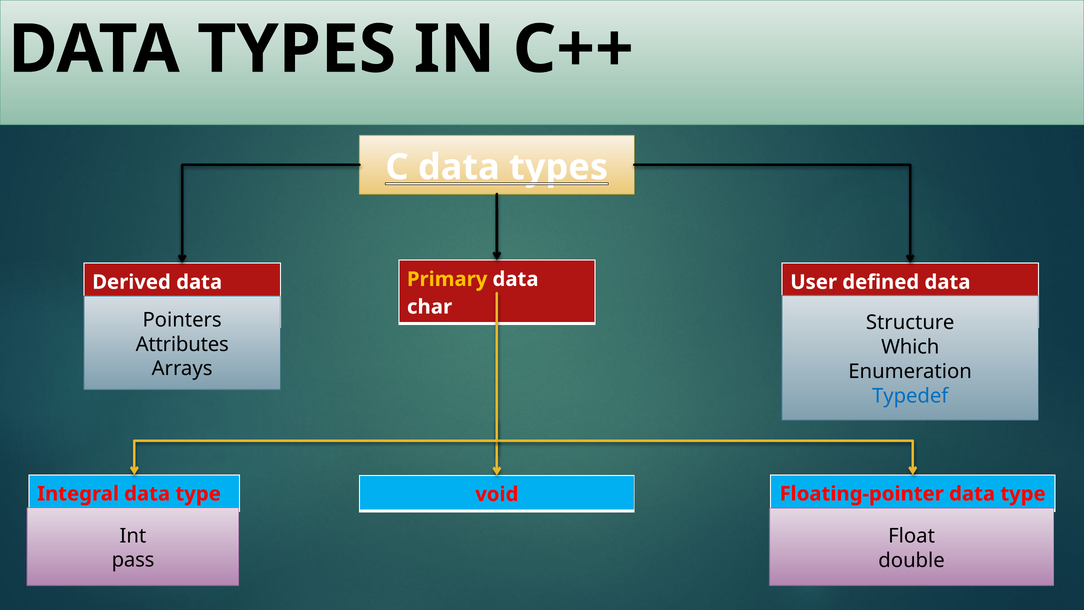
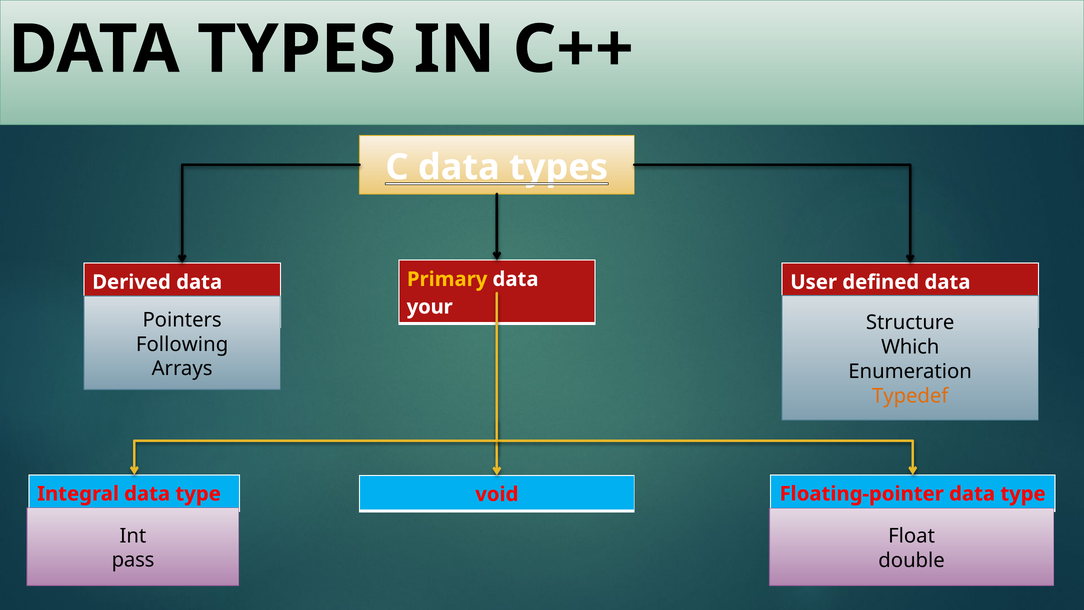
char: char -> your
Attributes: Attributes -> Following
Typedef colour: blue -> orange
